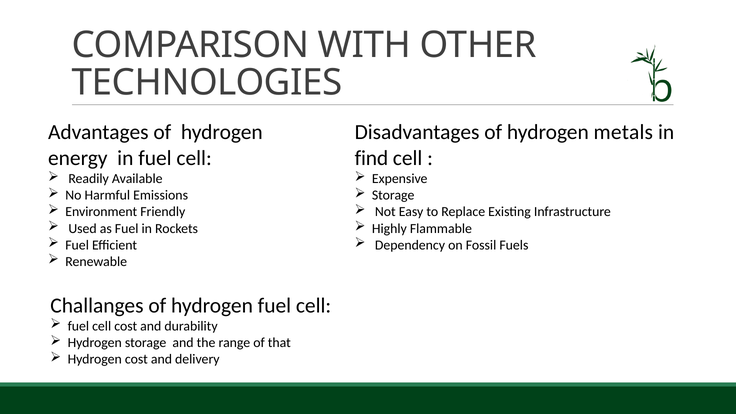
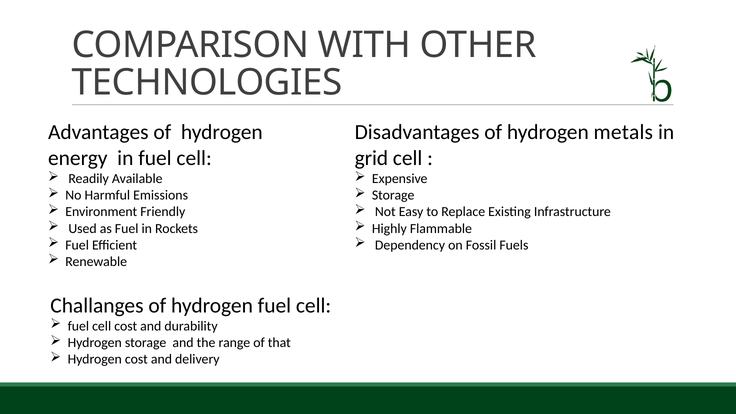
find: find -> grid
